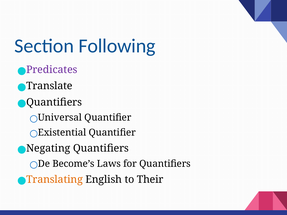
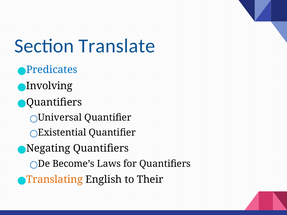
Following: Following -> Translate
Predicates colour: purple -> blue
Translate: Translate -> Involving
